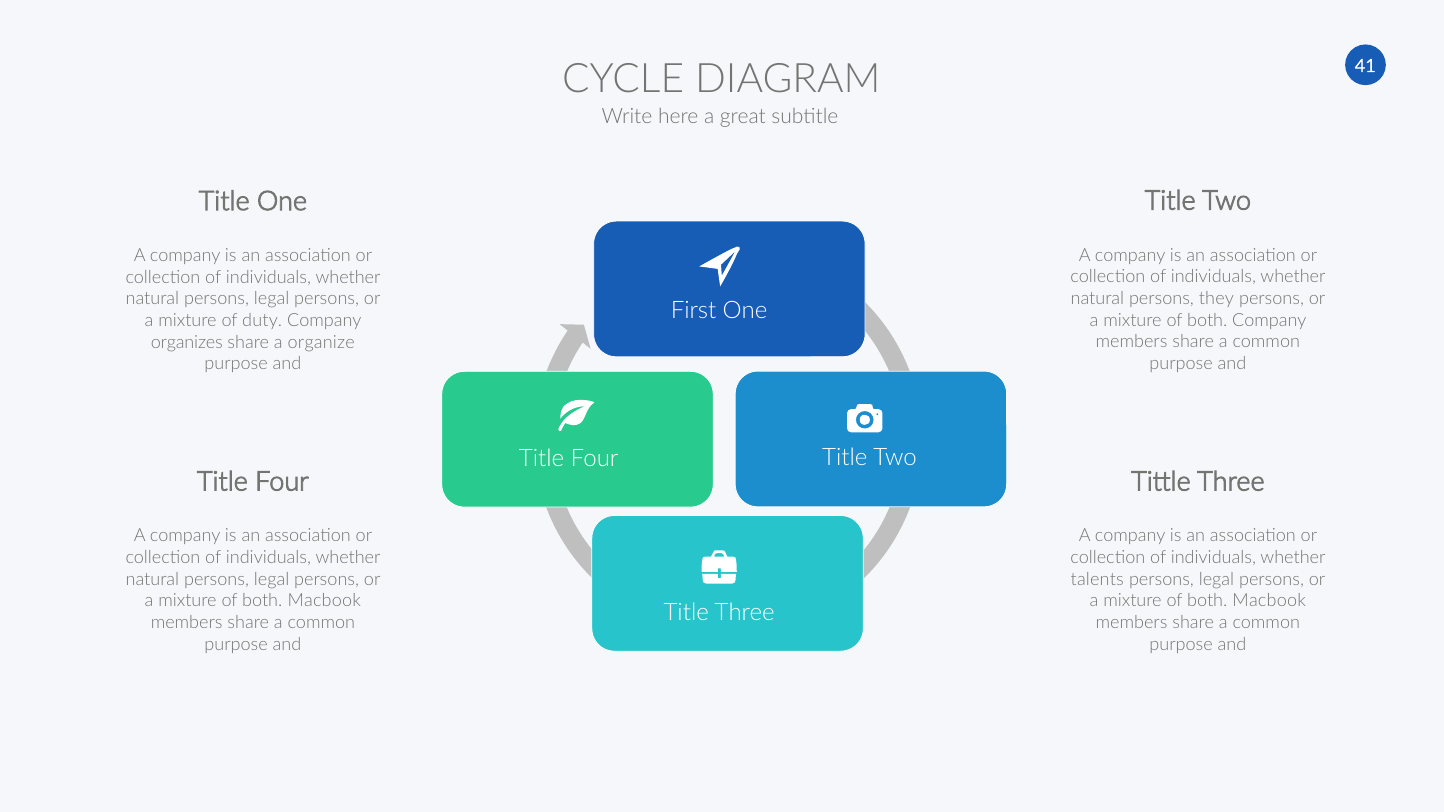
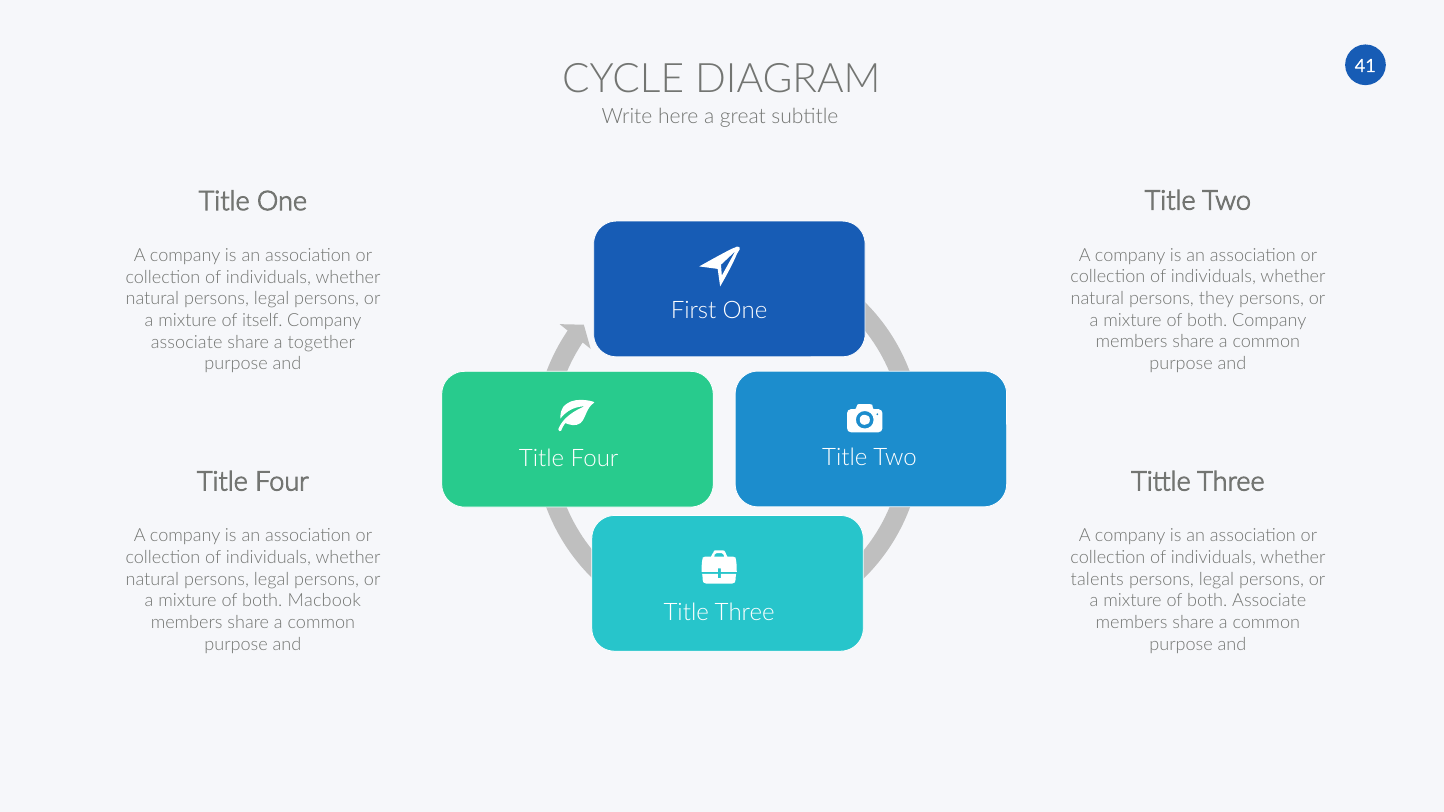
duty: duty -> itself
organizes at (187, 342): organizes -> associate
organize: organize -> together
Macbook at (1269, 601): Macbook -> Associate
